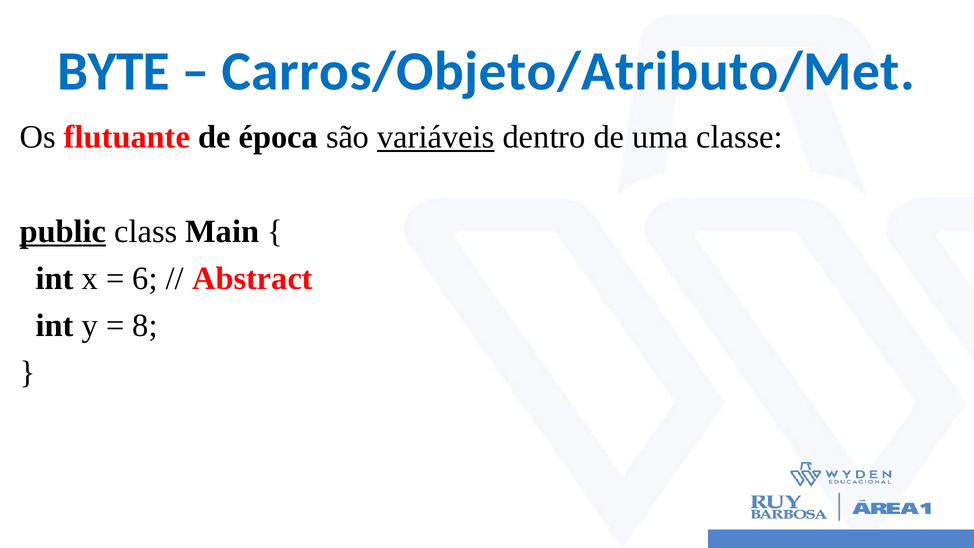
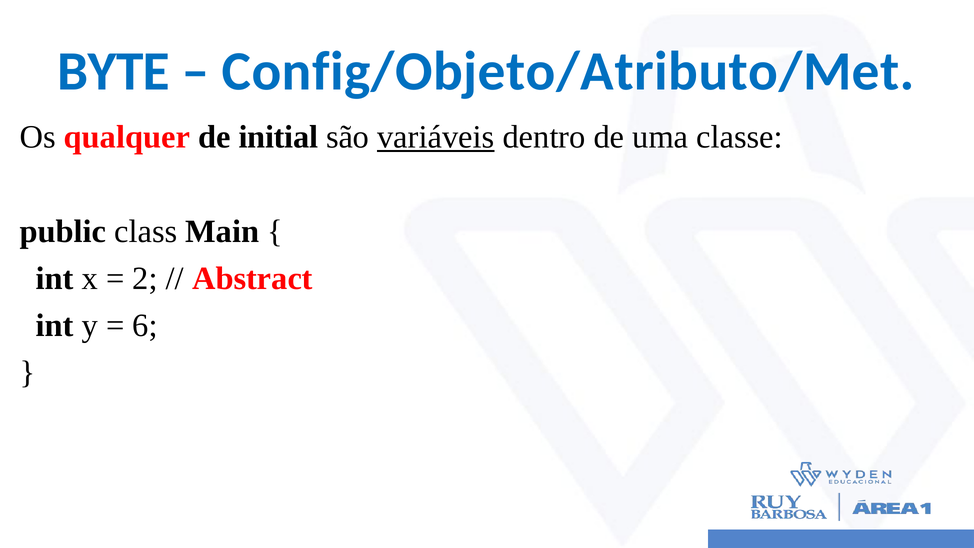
Carros/Objeto/Atributo/Met: Carros/Objeto/Atributo/Met -> Config/Objeto/Atributo/Met
flutuante: flutuante -> qualquer
época: época -> initial
public underline: present -> none
6: 6 -> 2
8: 8 -> 6
